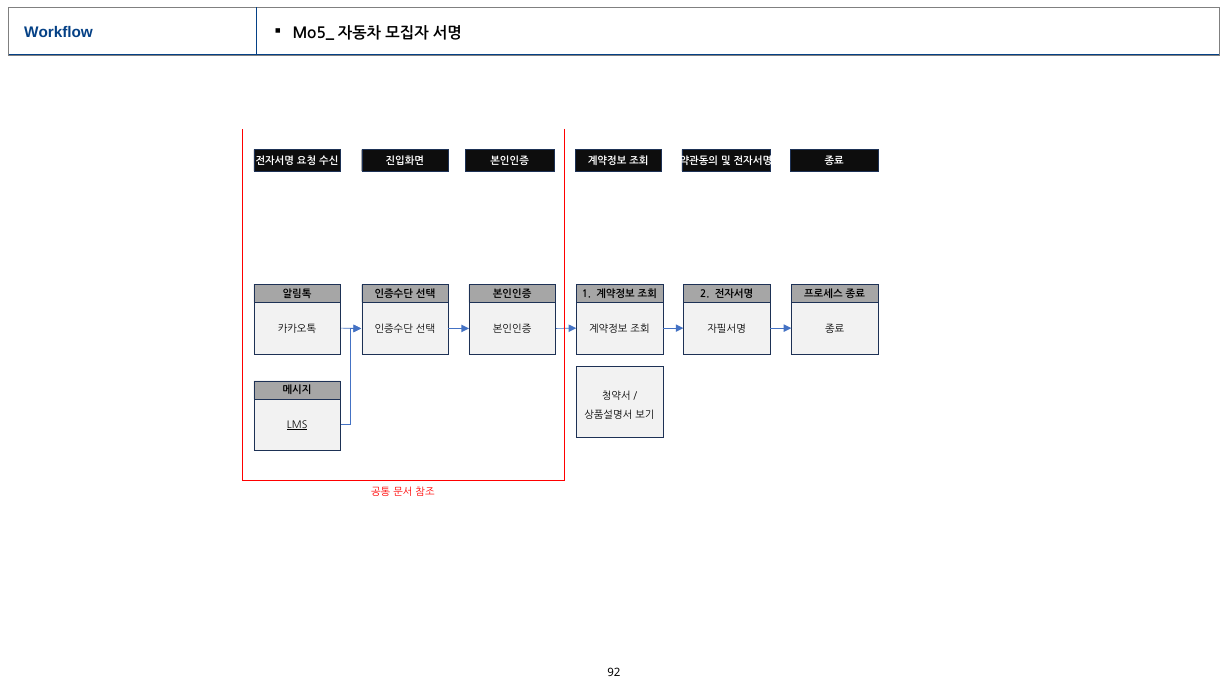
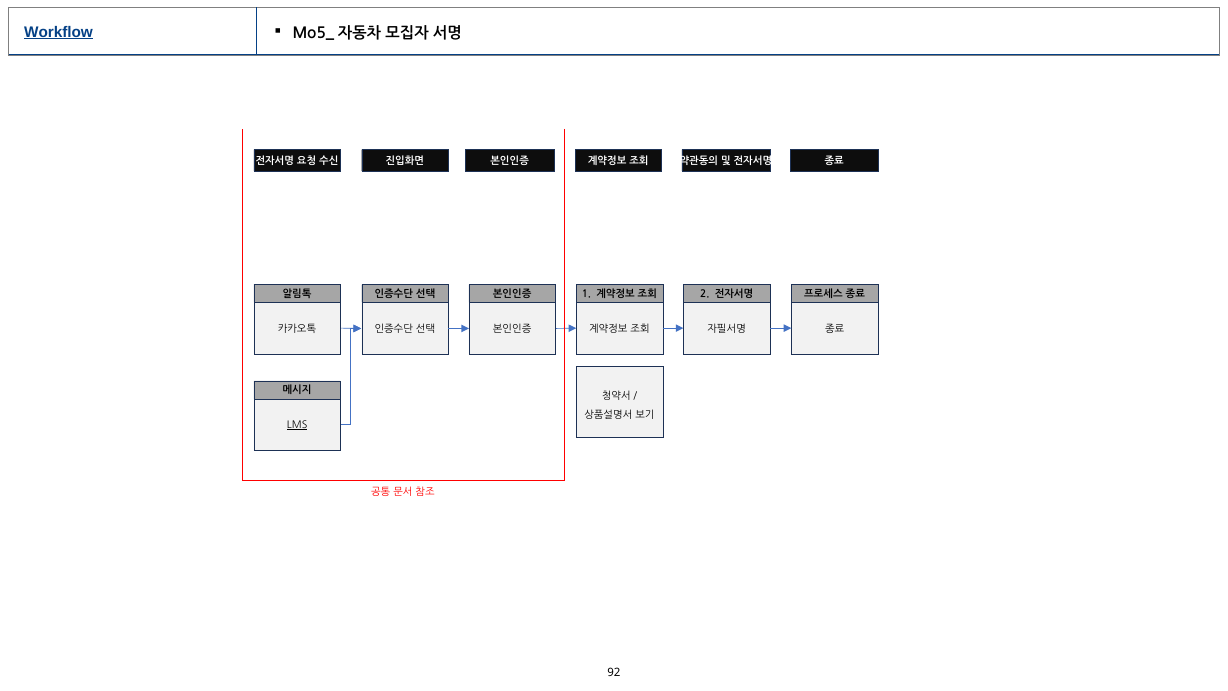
Workflow underline: none -> present
